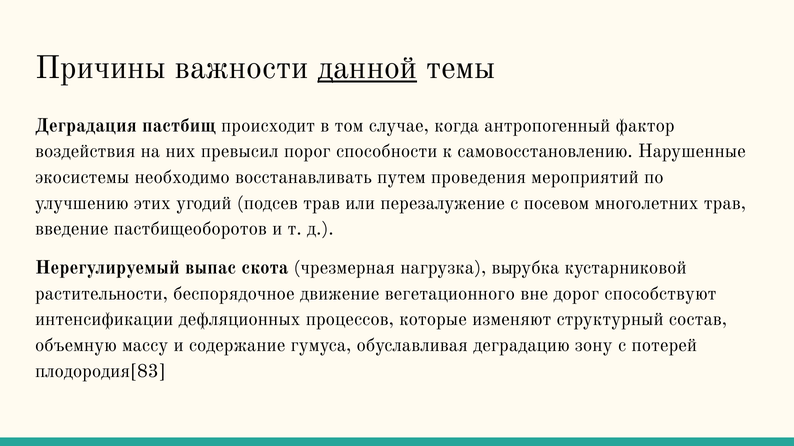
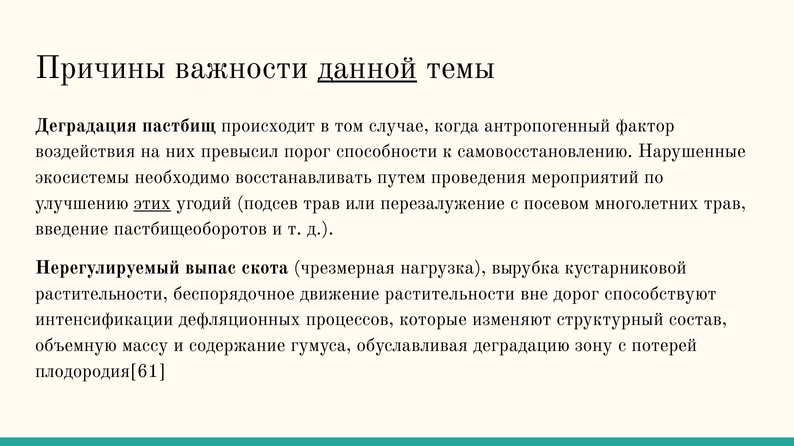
этих underline: none -> present
движение вегетационного: вегетационного -> растительности
плодородия[83: плодородия[83 -> плодородия[61
